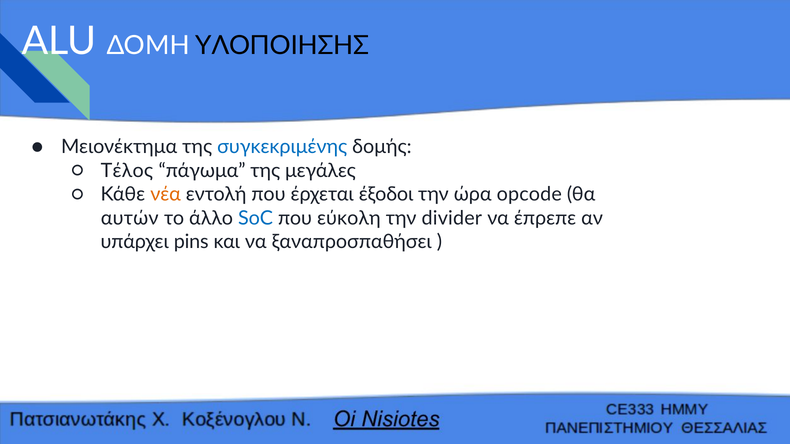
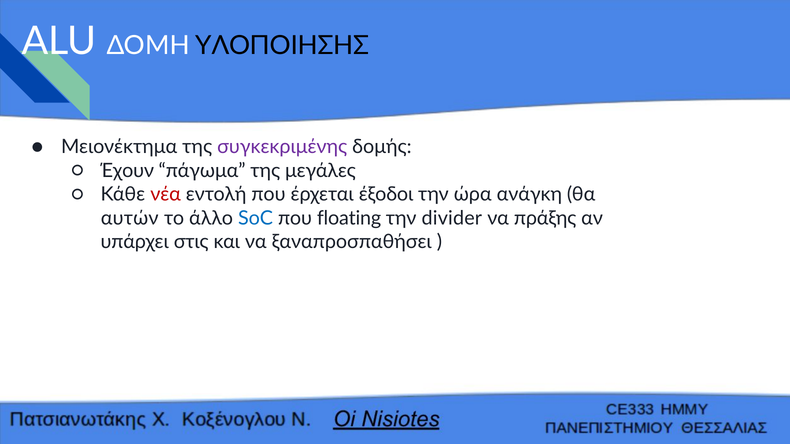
συγκεκριμένης colour: blue -> purple
Τέλος: Τέλος -> Έχουν
νέα colour: orange -> red
opcode: opcode -> ανάγκη
εύκολη: εύκολη -> floating
έπρεπε: έπρεπε -> πράξης
pins: pins -> στις
